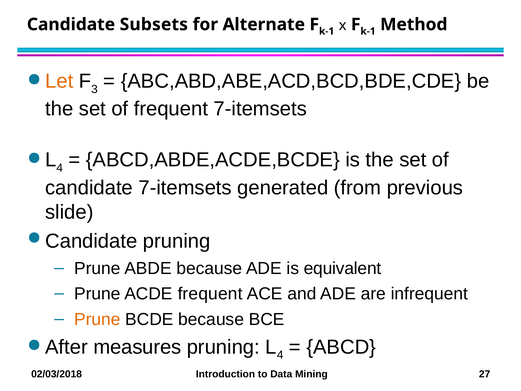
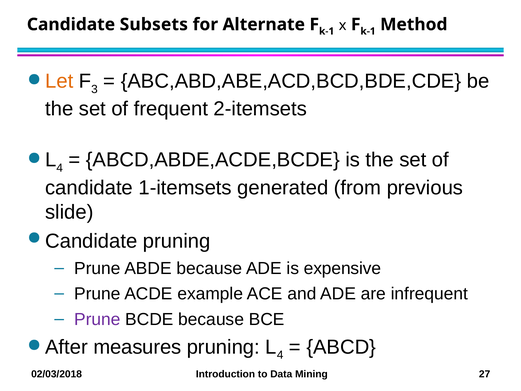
frequent 7-itemsets: 7-itemsets -> 2-itemsets
candidate 7-itemsets: 7-itemsets -> 1-itemsets
equivalent: equivalent -> expensive
ACDE frequent: frequent -> example
Prune at (97, 319) colour: orange -> purple
